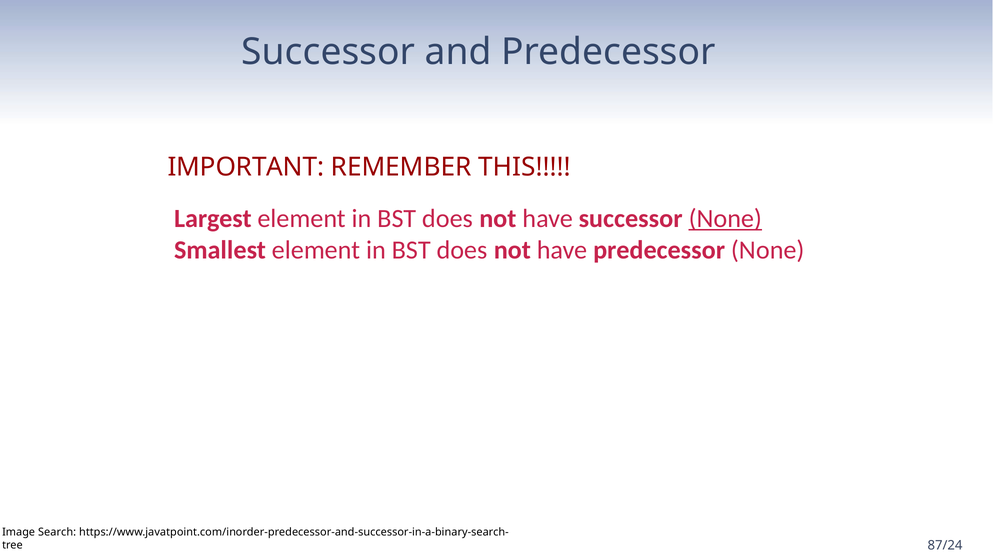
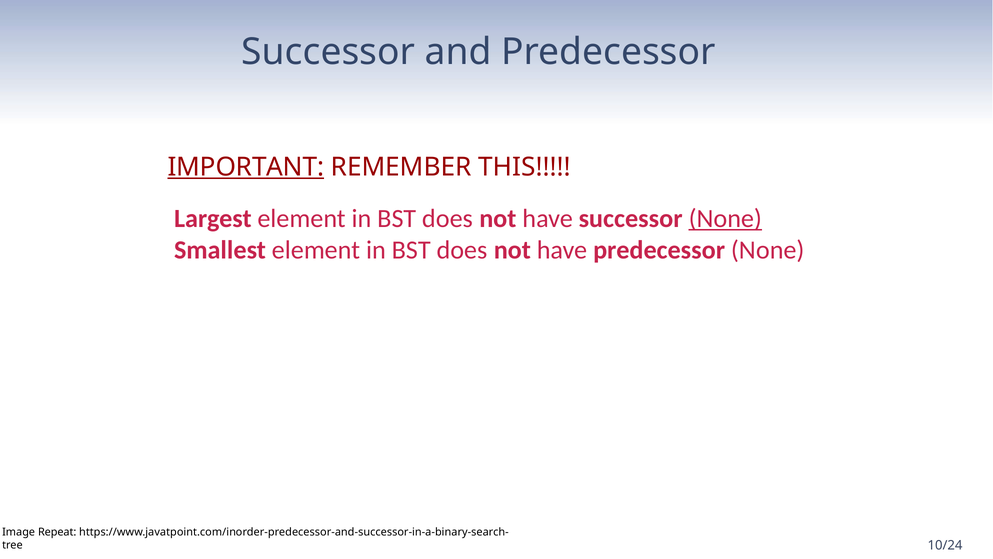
IMPORTANT underline: none -> present
Search: Search -> Repeat
87/24: 87/24 -> 10/24
